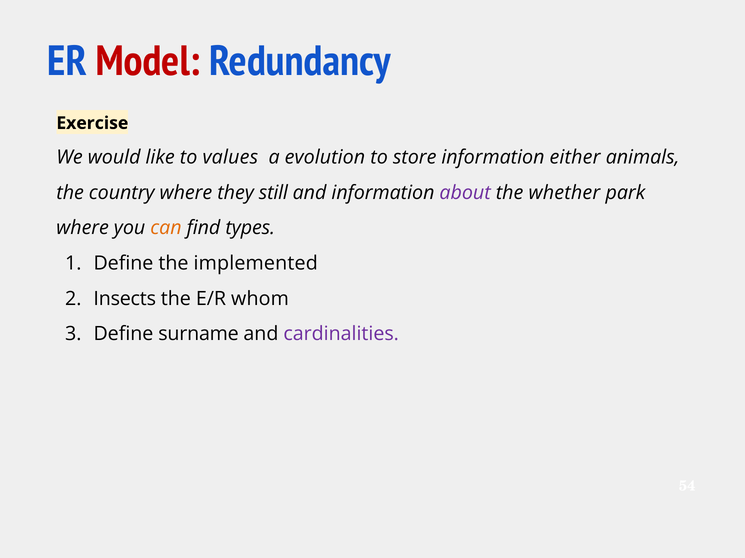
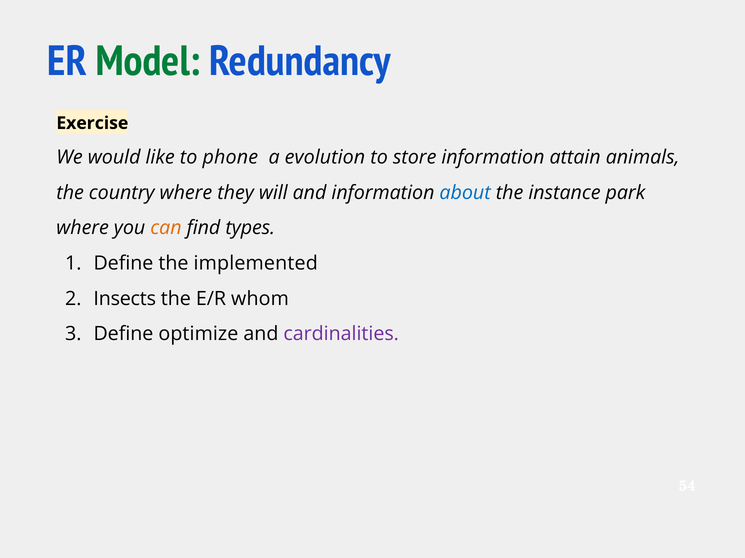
Model colour: red -> green
values: values -> phone
either: either -> attain
still: still -> will
about colour: purple -> blue
whether: whether -> instance
surname: surname -> optimize
